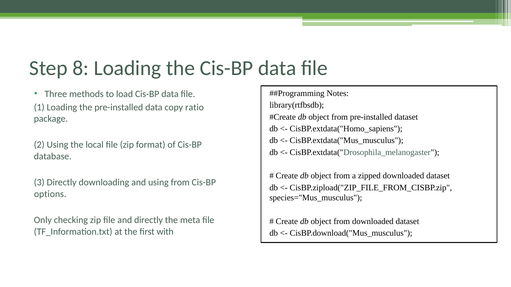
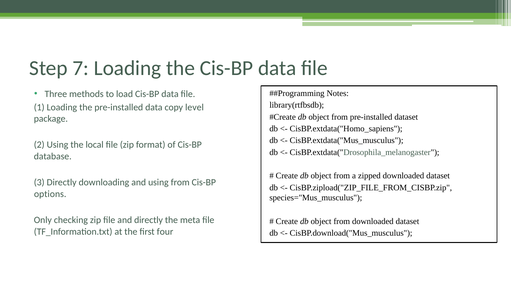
8: 8 -> 7
ratio: ratio -> level
with: with -> four
